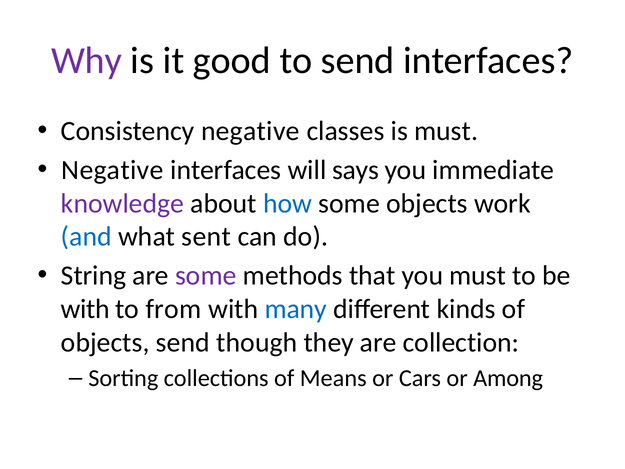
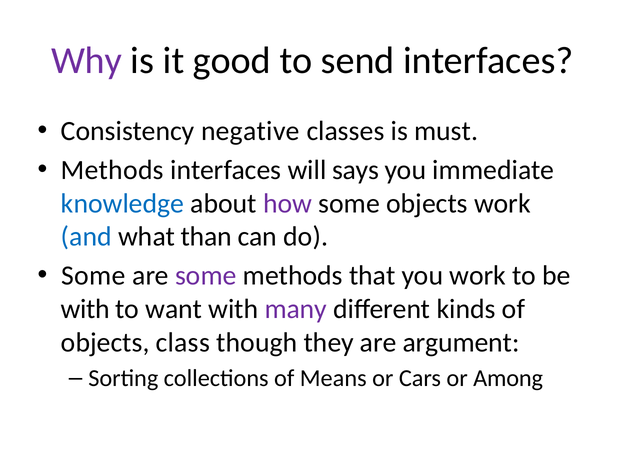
Negative at (112, 170): Negative -> Methods
knowledge colour: purple -> blue
how colour: blue -> purple
sent: sent -> than
String at (94, 276): String -> Some
you must: must -> work
from: from -> want
many colour: blue -> purple
objects send: send -> class
collection: collection -> argument
